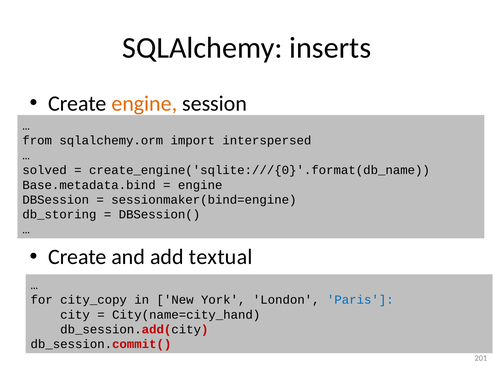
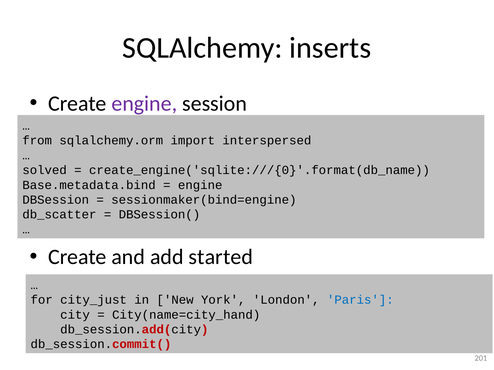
engine at (144, 104) colour: orange -> purple
db_storing: db_storing -> db_scatter
textual: textual -> started
city_copy: city_copy -> city_just
